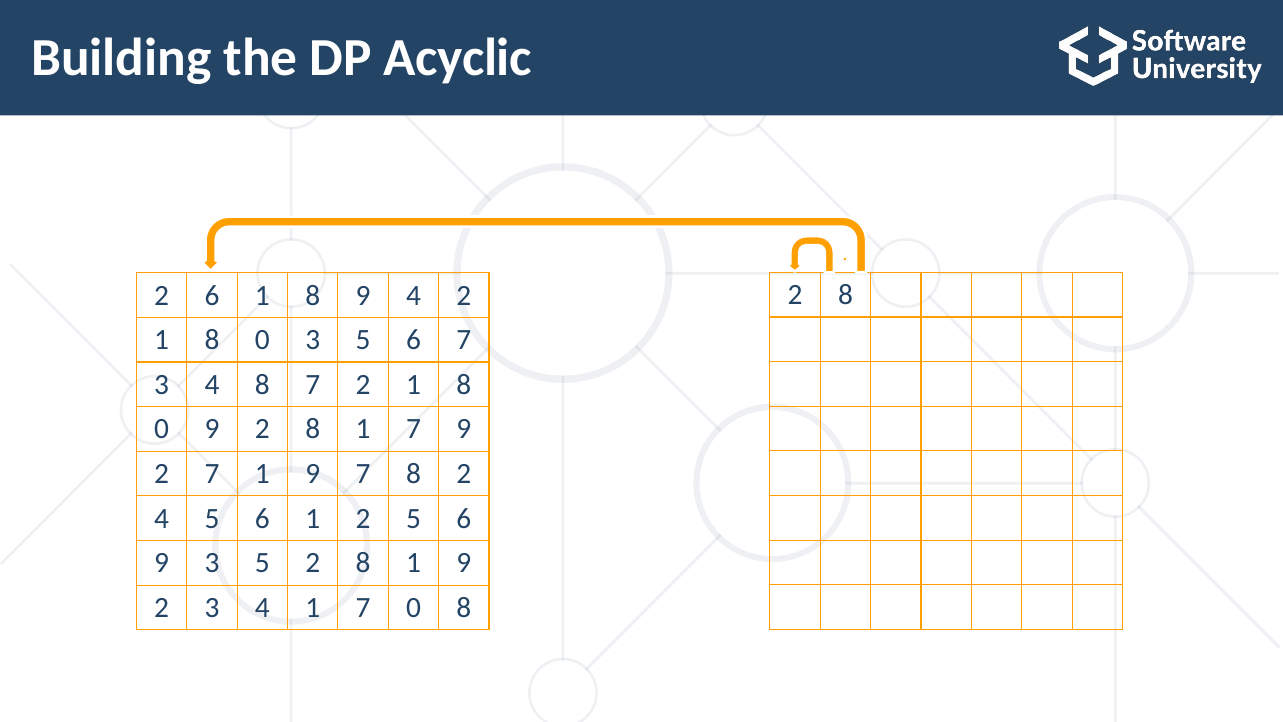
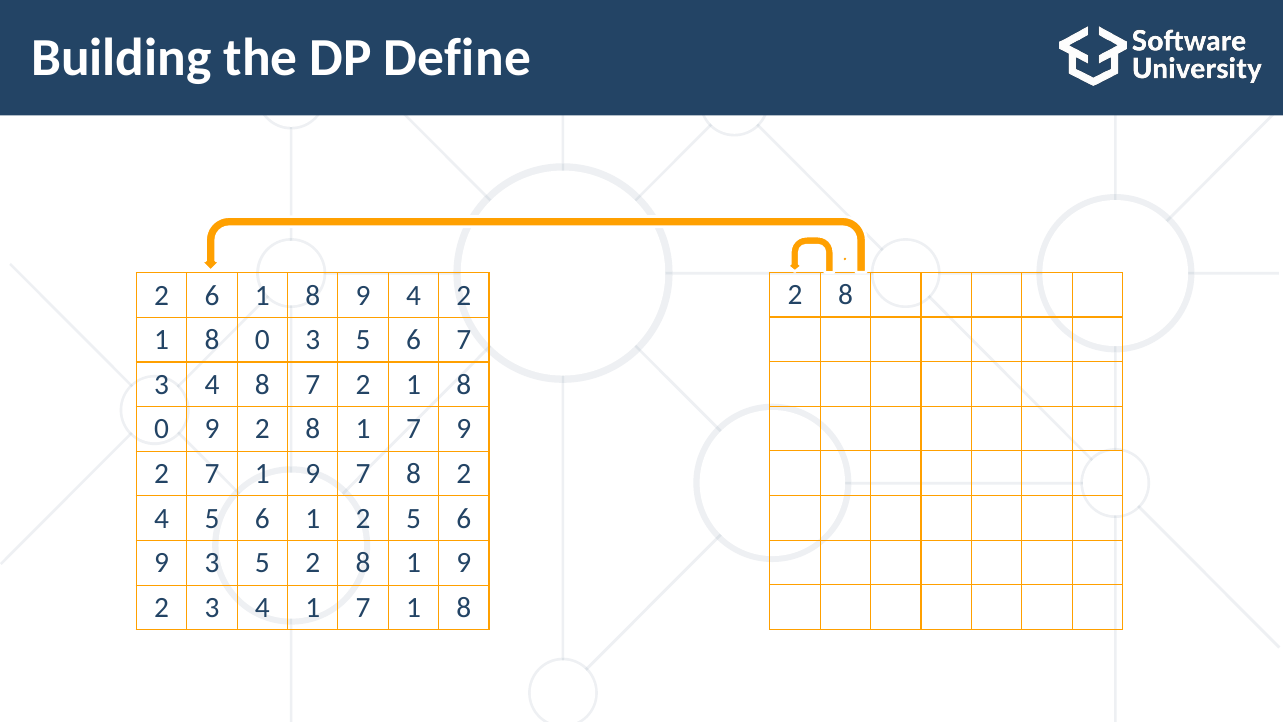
Acyclic: Acyclic -> Define
1 7 0: 0 -> 1
